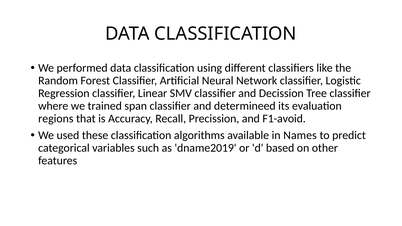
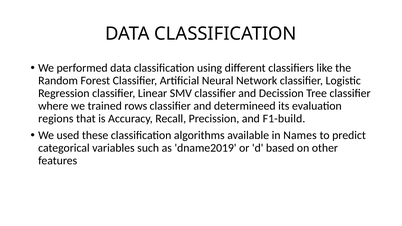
span: span -> rows
F1-avoid: F1-avoid -> F1-build
